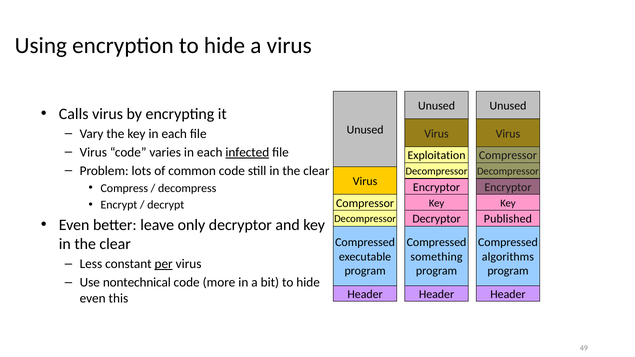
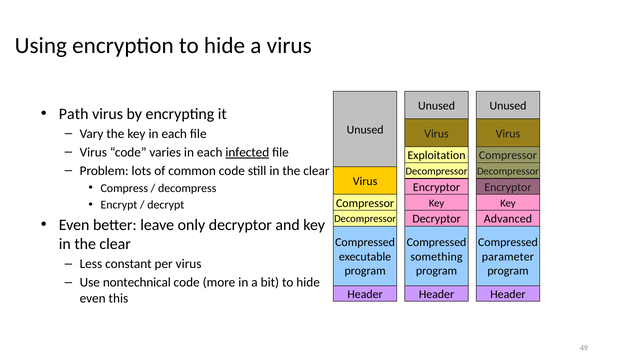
Calls: Calls -> Path
Published: Published -> Advanced
algorithms: algorithms -> parameter
per underline: present -> none
